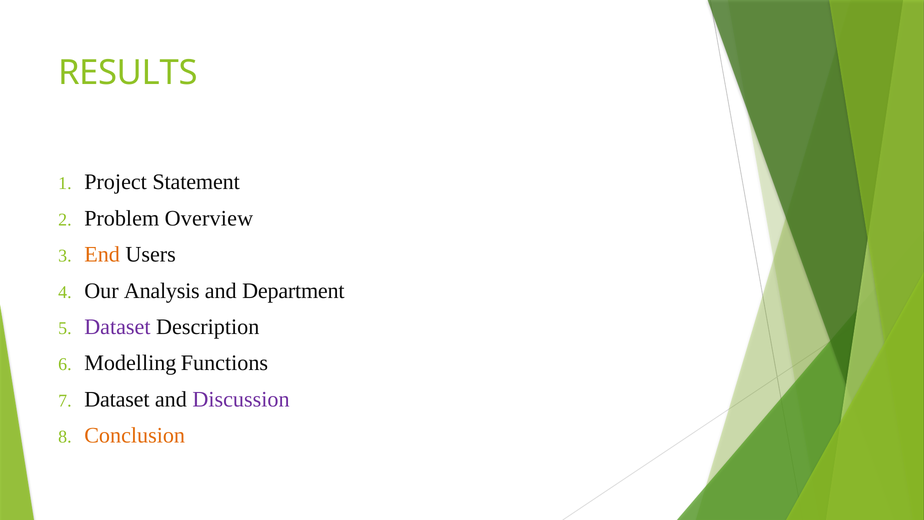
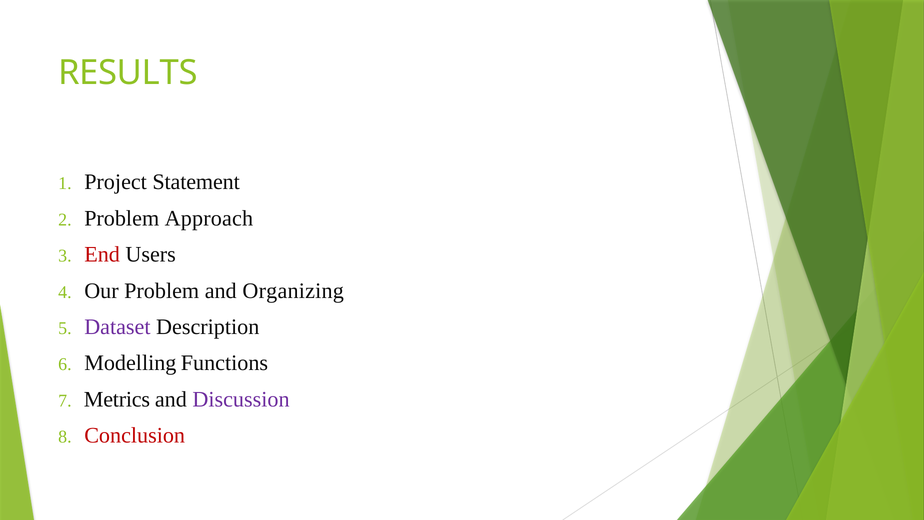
Overview: Overview -> Approach
End colour: orange -> red
Our Analysis: Analysis -> Problem
Department: Department -> Organizing
Dataset at (117, 399): Dataset -> Metrics
Conclusion colour: orange -> red
